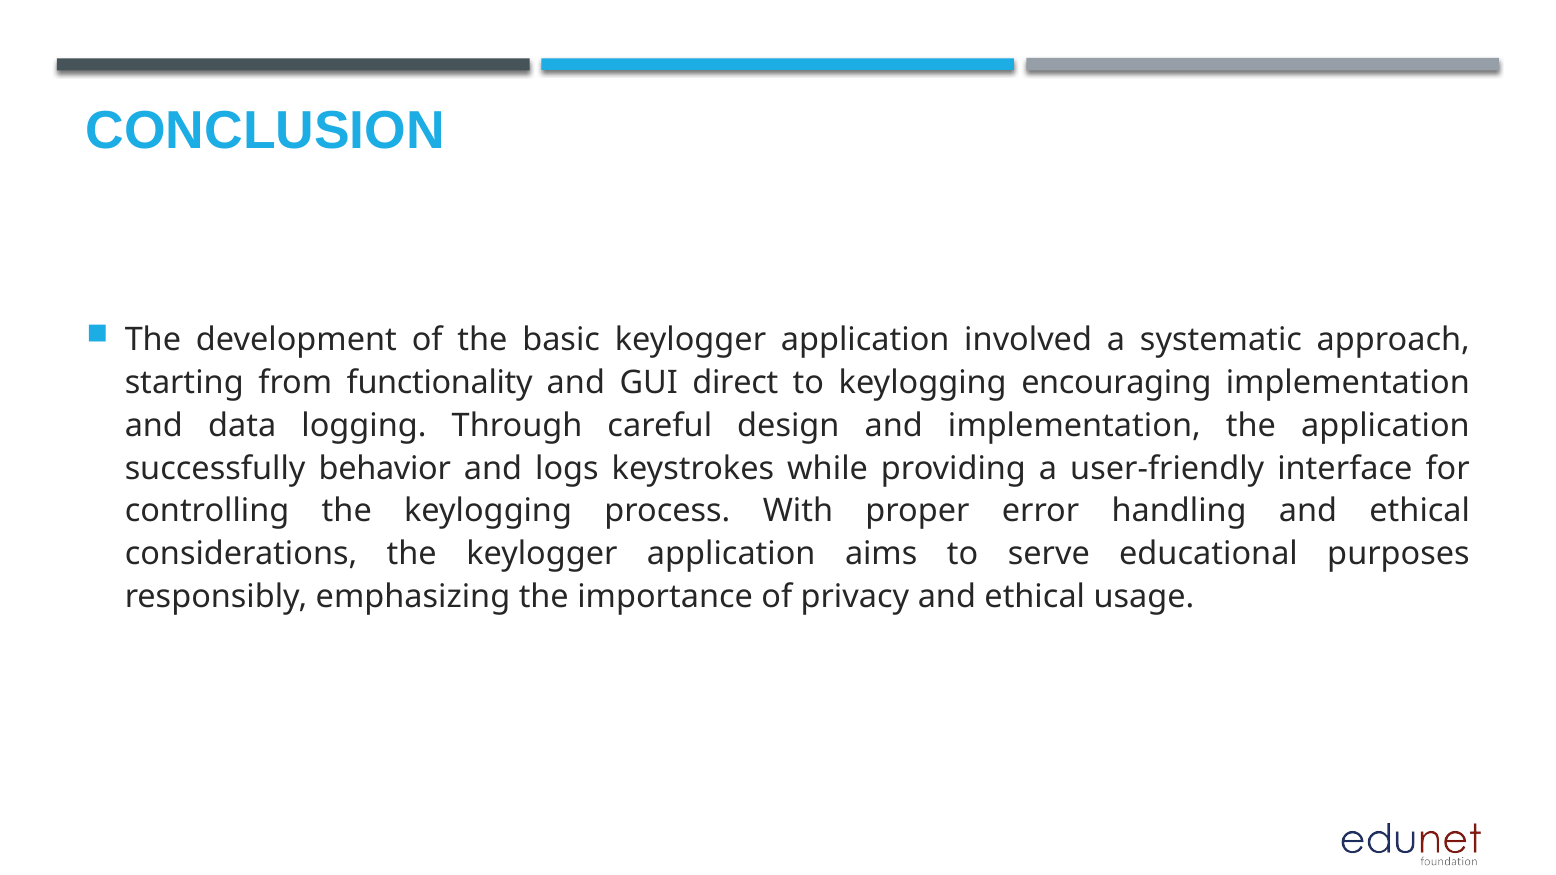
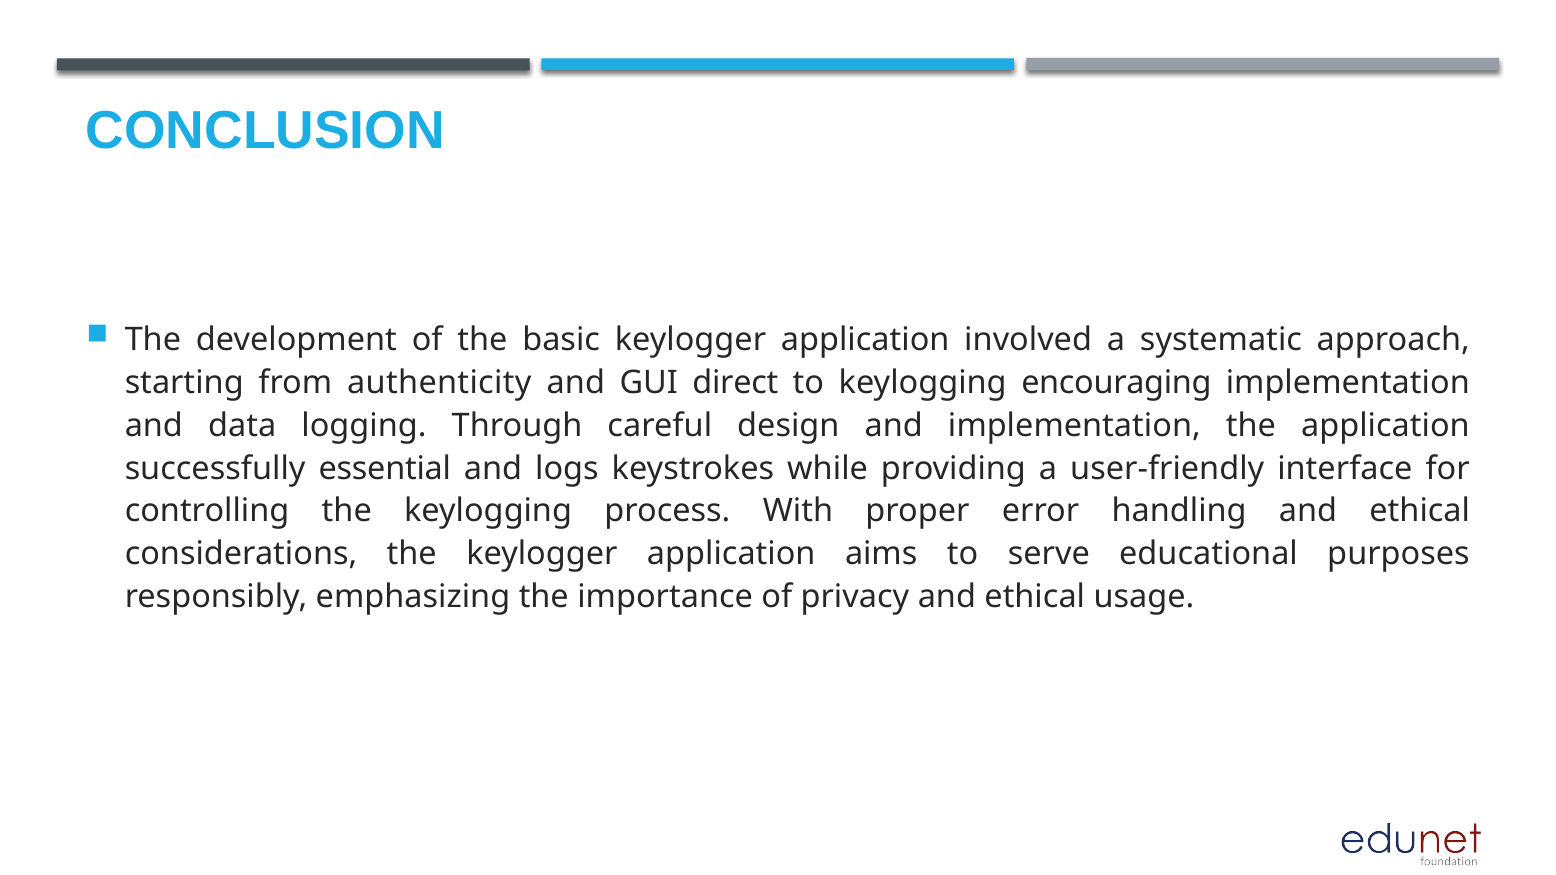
functionality: functionality -> authenticity
behavior: behavior -> essential
